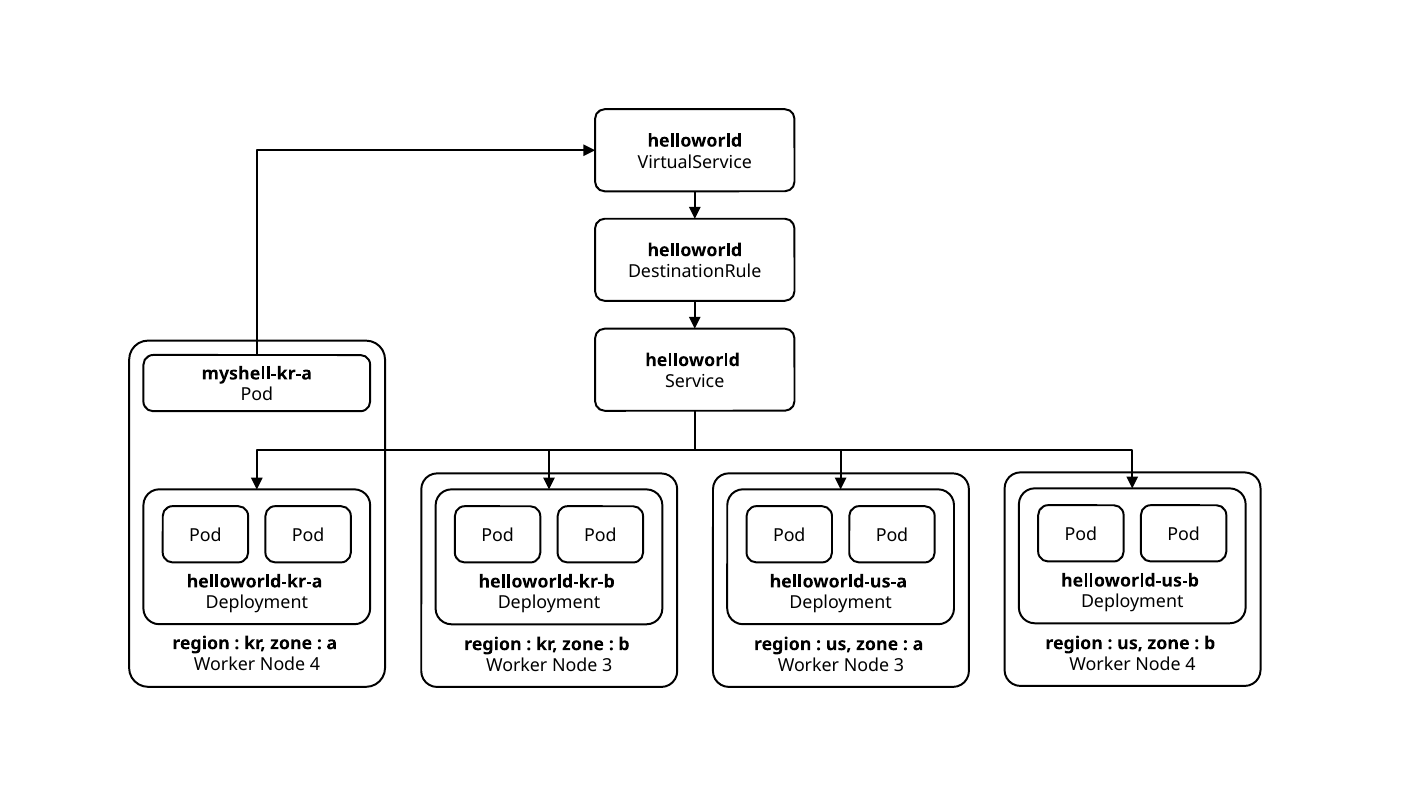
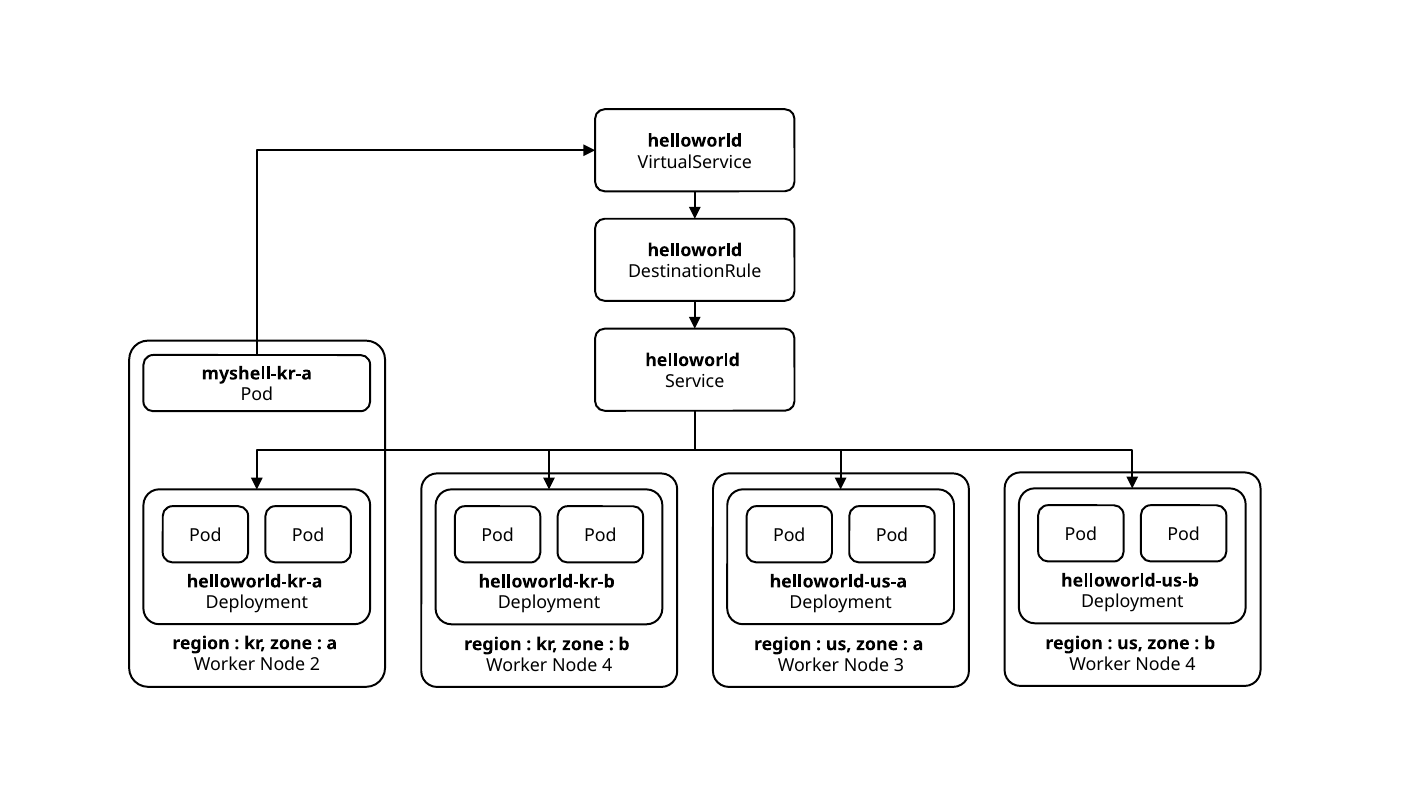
4 at (315, 665): 4 -> 2
3 at (607, 666): 3 -> 4
